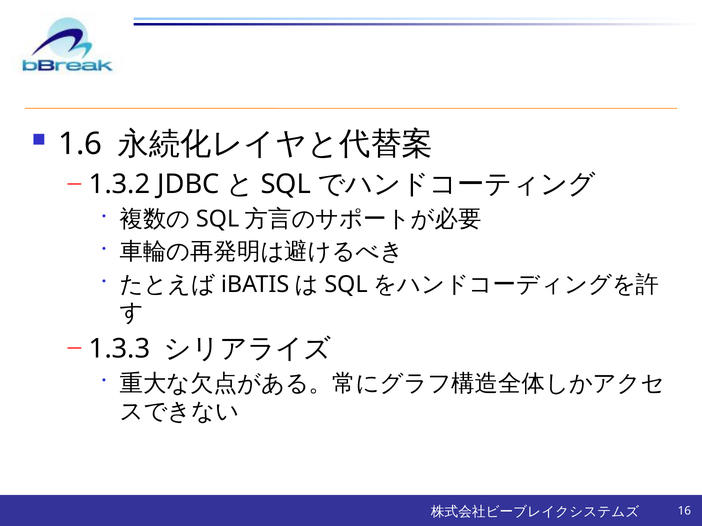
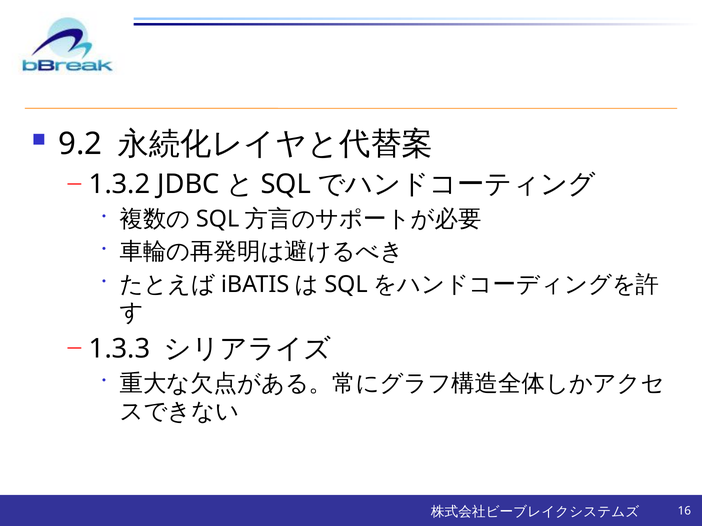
1.6: 1.6 -> 9.2
